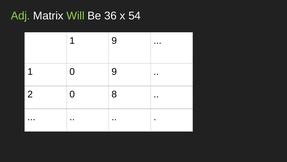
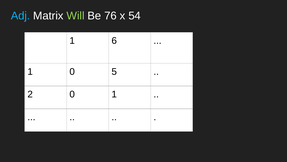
Adj colour: light green -> light blue
36: 36 -> 76
1 9: 9 -> 6
0 9: 9 -> 5
0 8: 8 -> 1
